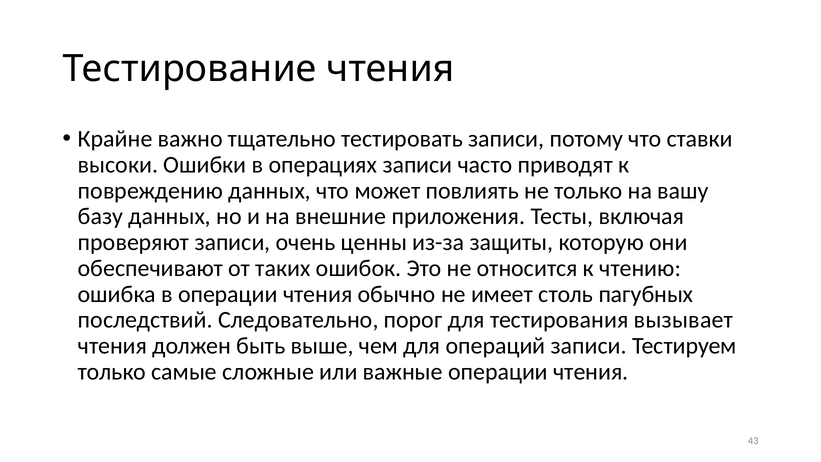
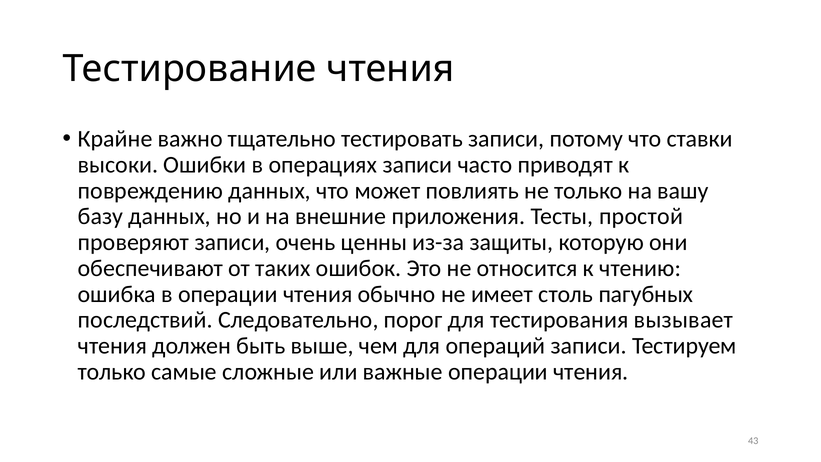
включая: включая -> простой
